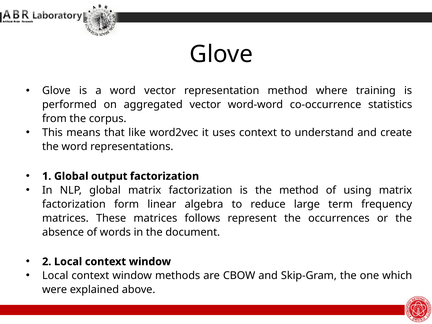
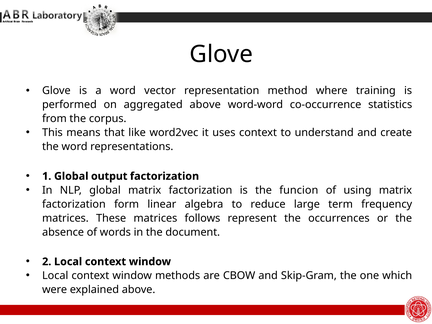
aggregated vector: vector -> above
the method: method -> funcion
